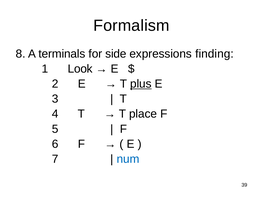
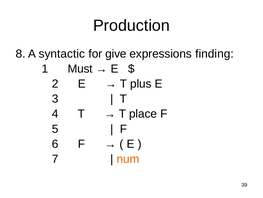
Formalism: Formalism -> Production
terminals: terminals -> syntactic
side: side -> give
Look: Look -> Must
plus underline: present -> none
num colour: blue -> orange
